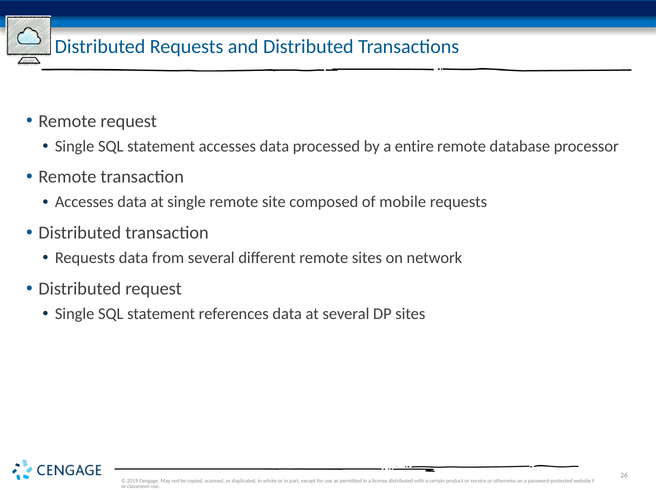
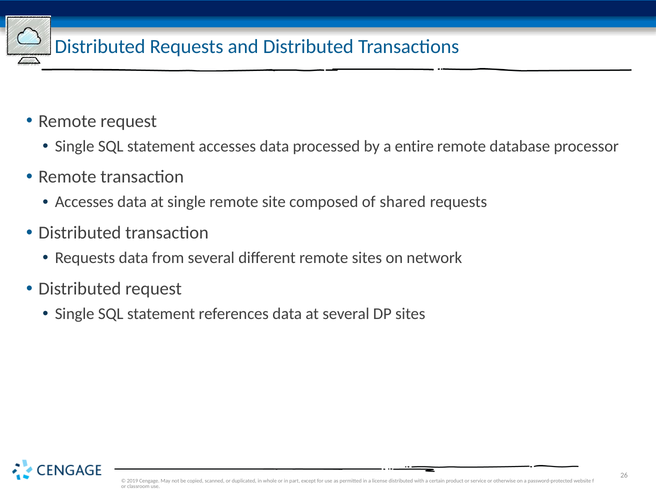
mobile: mobile -> shared
